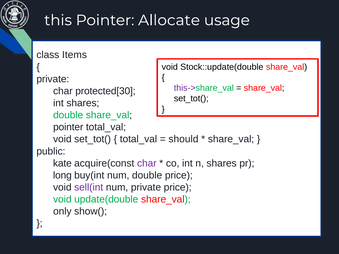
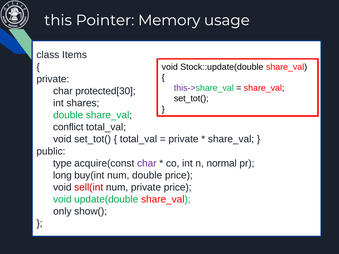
Allocate: Allocate -> Memory
pointer at (68, 127): pointer -> conflict
should at (183, 139): should -> private
kate: kate -> type
n shares: shares -> normal
sell(int colour: purple -> red
